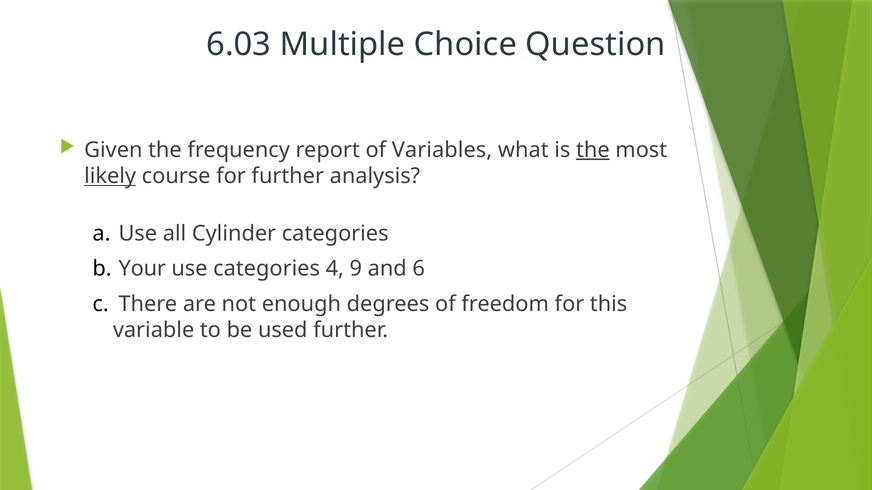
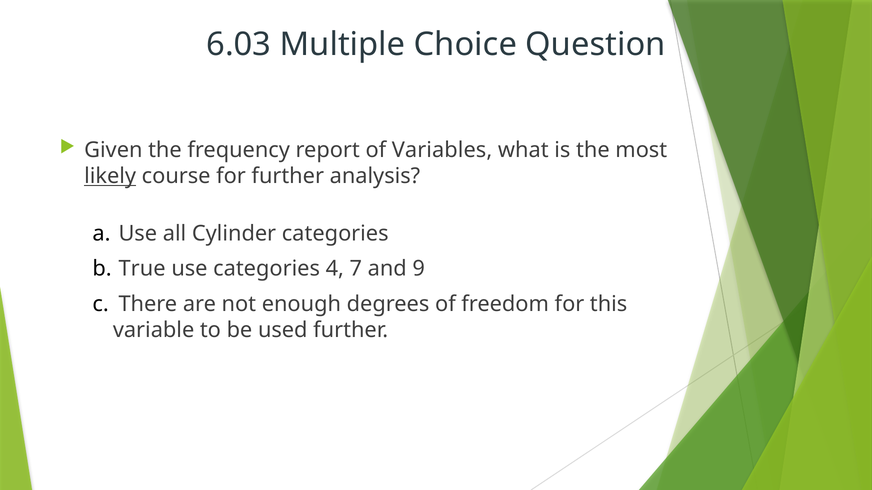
the at (593, 150) underline: present -> none
Your: Your -> True
9: 9 -> 7
6: 6 -> 9
